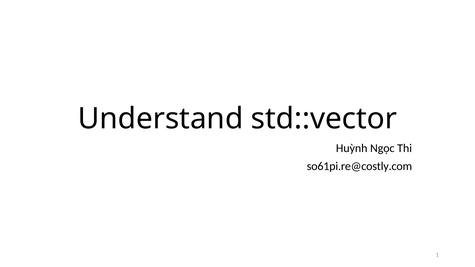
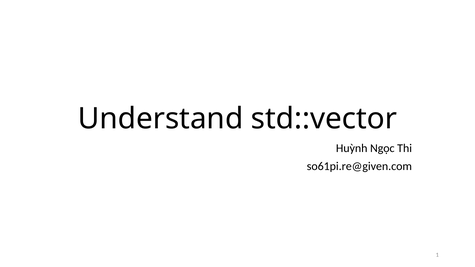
so61pi.re@costly.com: so61pi.re@costly.com -> so61pi.re@given.com
